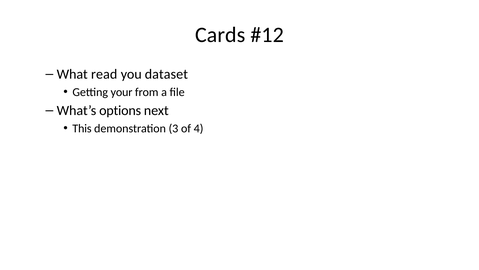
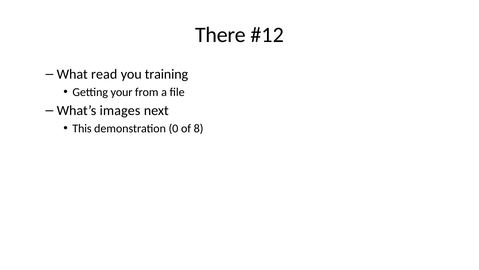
Cards: Cards -> There
dataset: dataset -> training
options: options -> images
3: 3 -> 0
4: 4 -> 8
